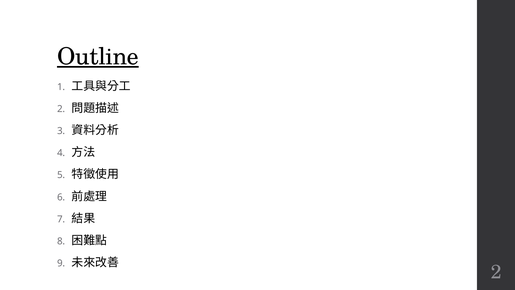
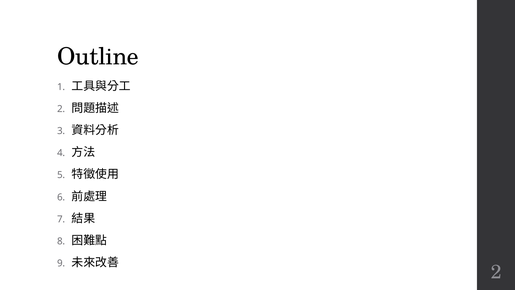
Outline underline: present -> none
